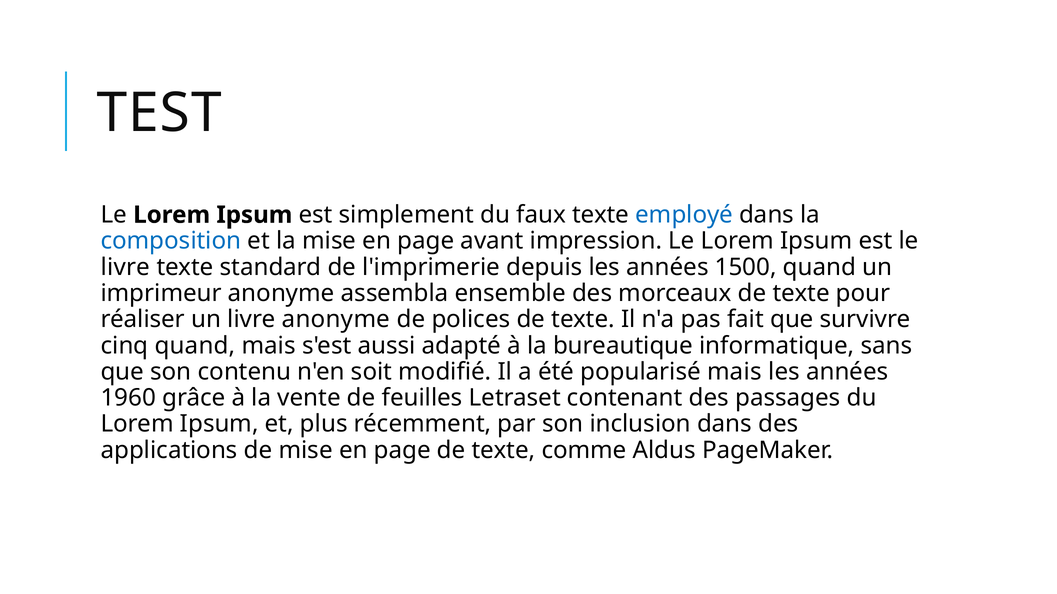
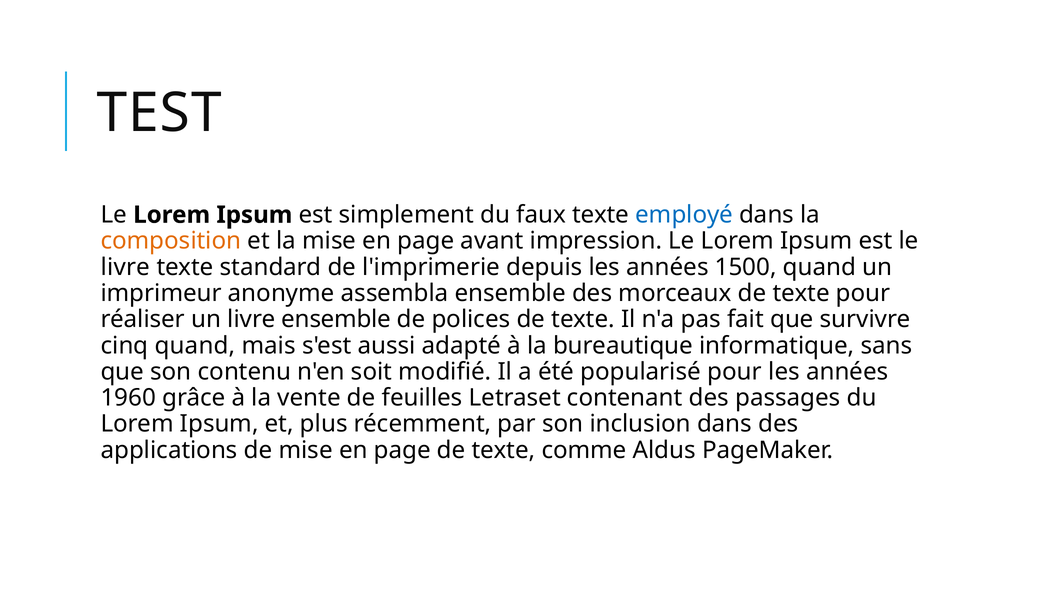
composition colour: blue -> orange
livre anonyme: anonyme -> ensemble
popularisé mais: mais -> pour
